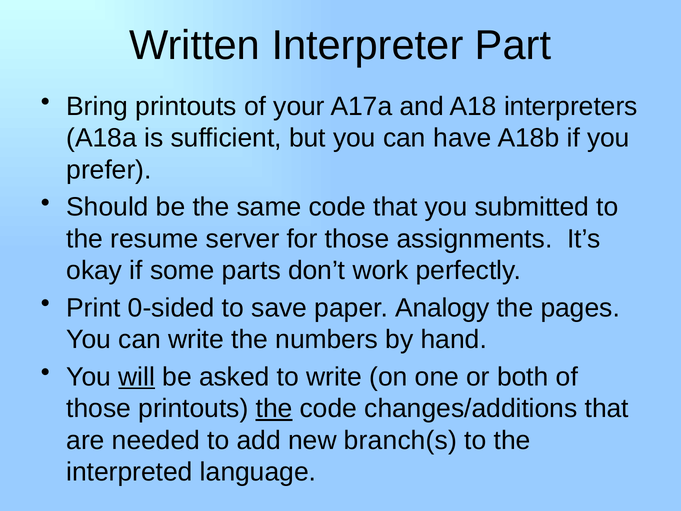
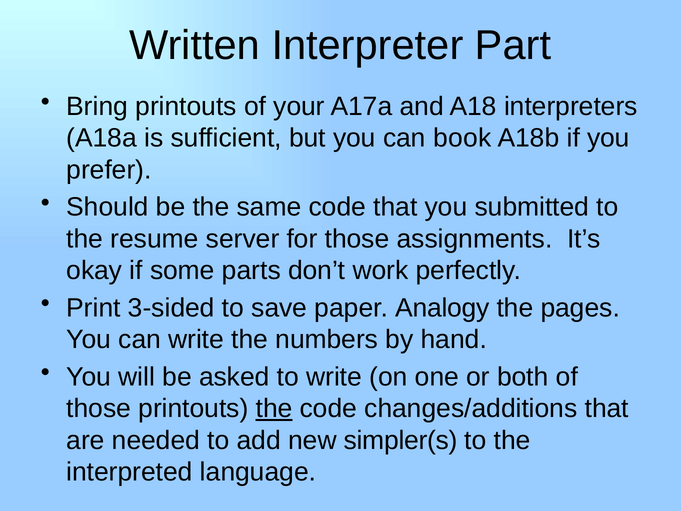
have: have -> book
0-sided: 0-sided -> 3-sided
will underline: present -> none
branch(s: branch(s -> simpler(s
